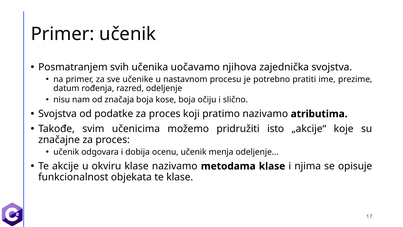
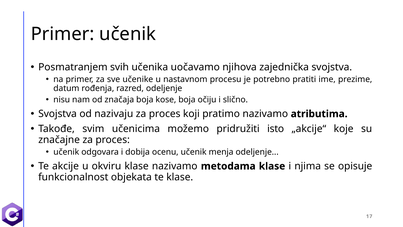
podatke: podatke -> nazivaju
